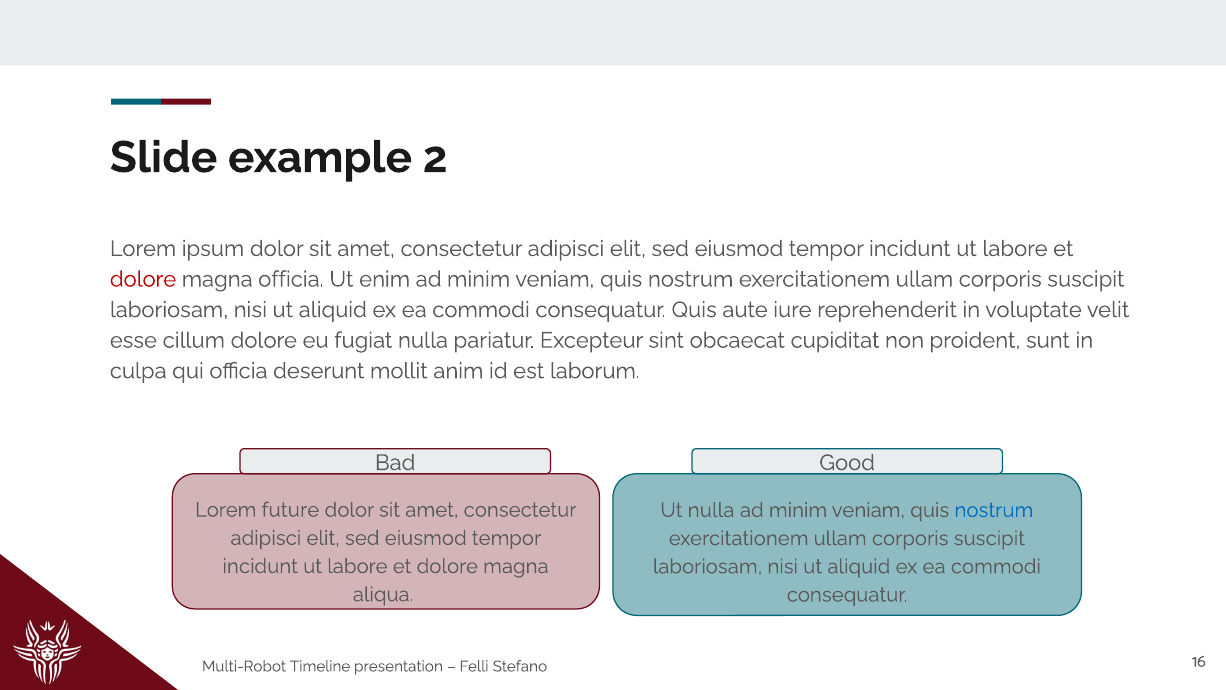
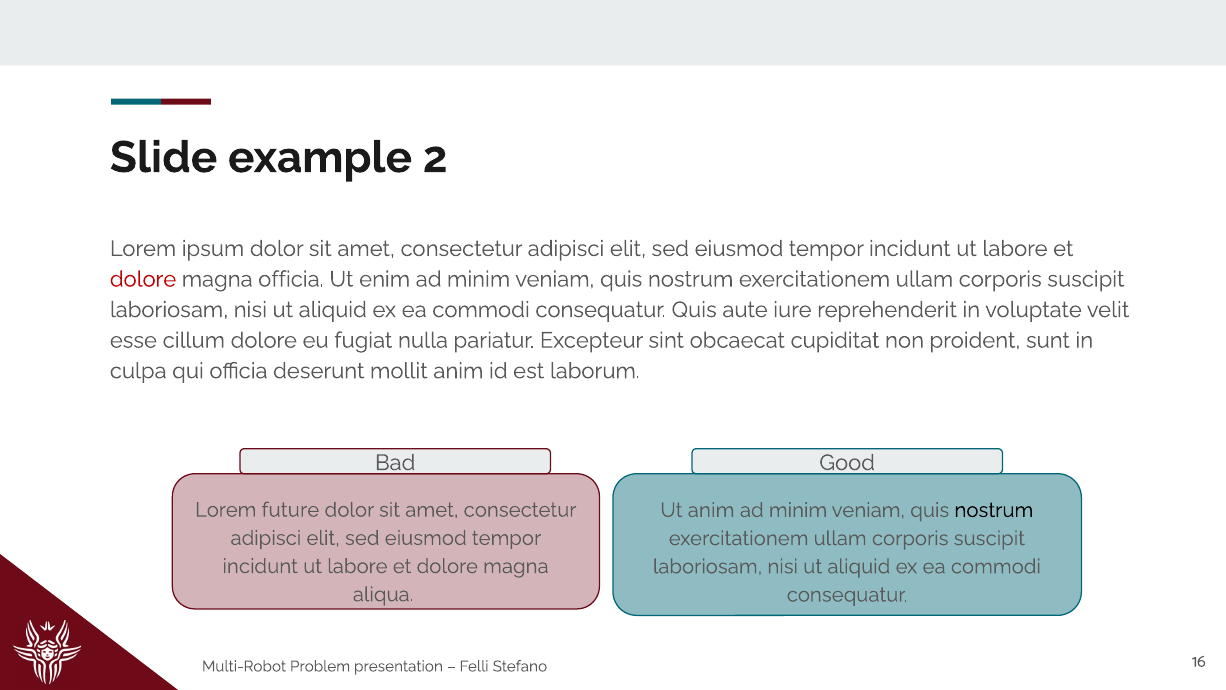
Ut nulla: nulla -> anim
nostrum at (994, 510) colour: blue -> black
Timeline: Timeline -> Problem
